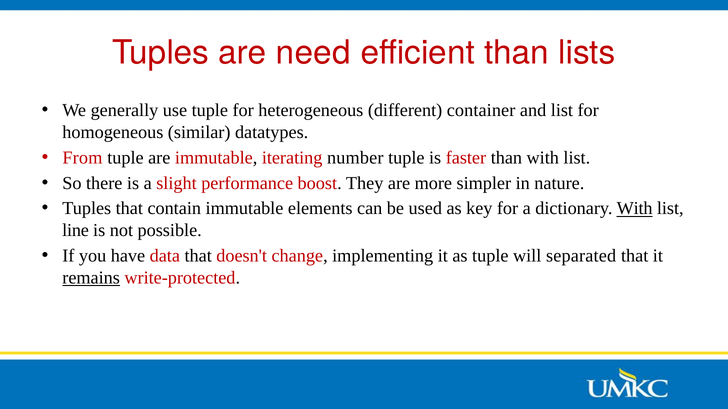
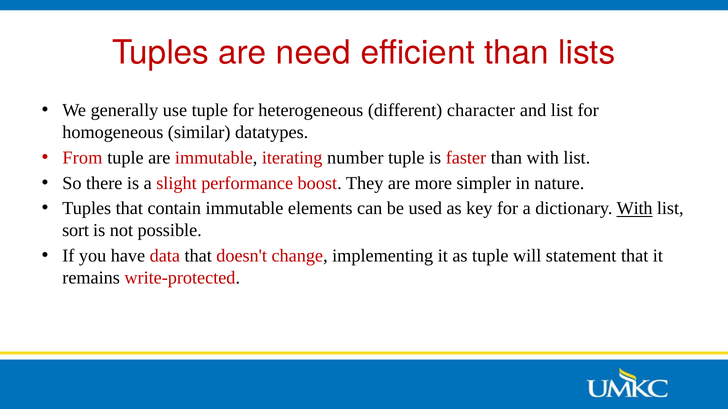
container: container -> character
line: line -> sort
separated: separated -> statement
remains underline: present -> none
